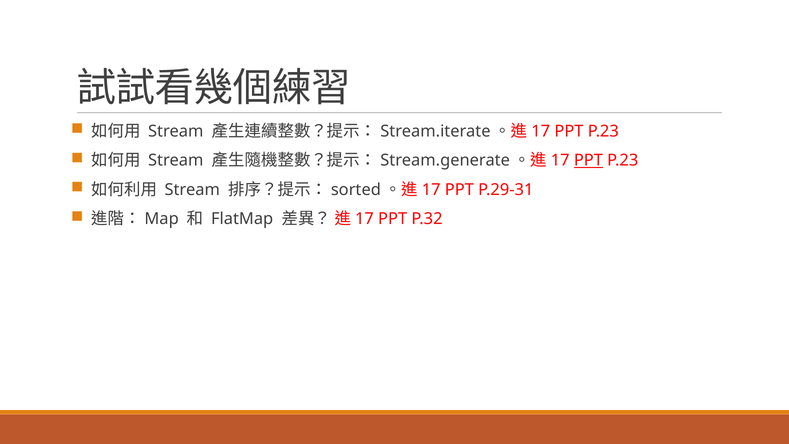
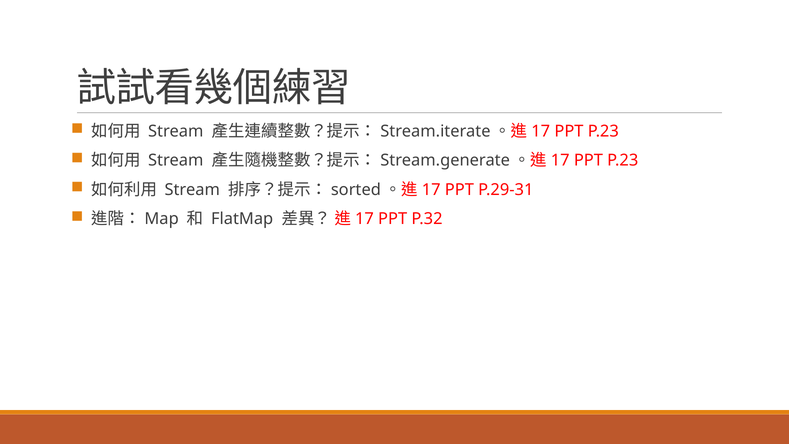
PPT at (588, 160) underline: present -> none
